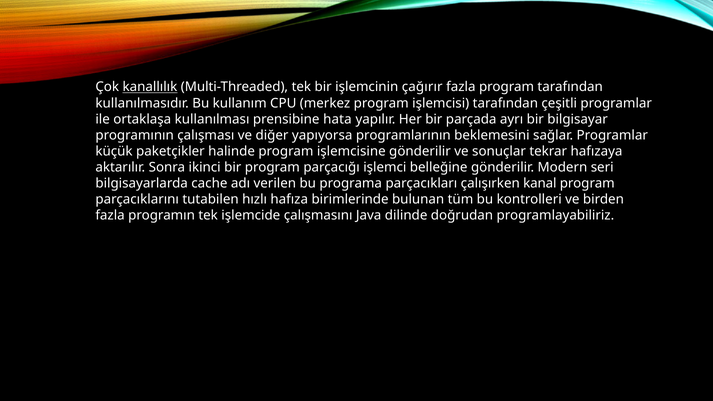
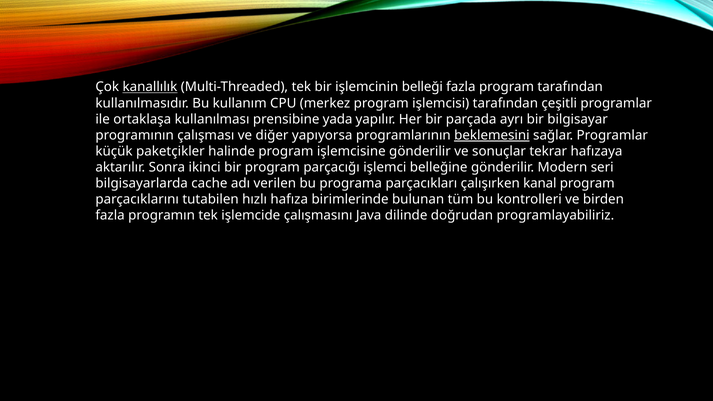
çağırır: çağırır -> belleği
hata: hata -> yada
beklemesini underline: none -> present
